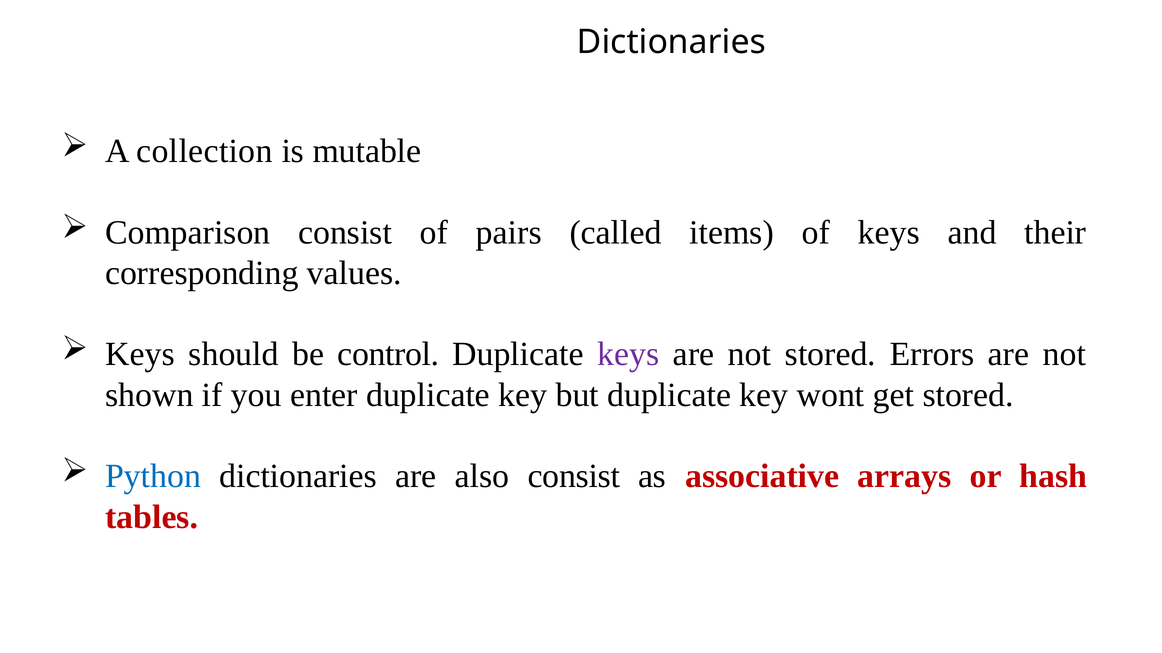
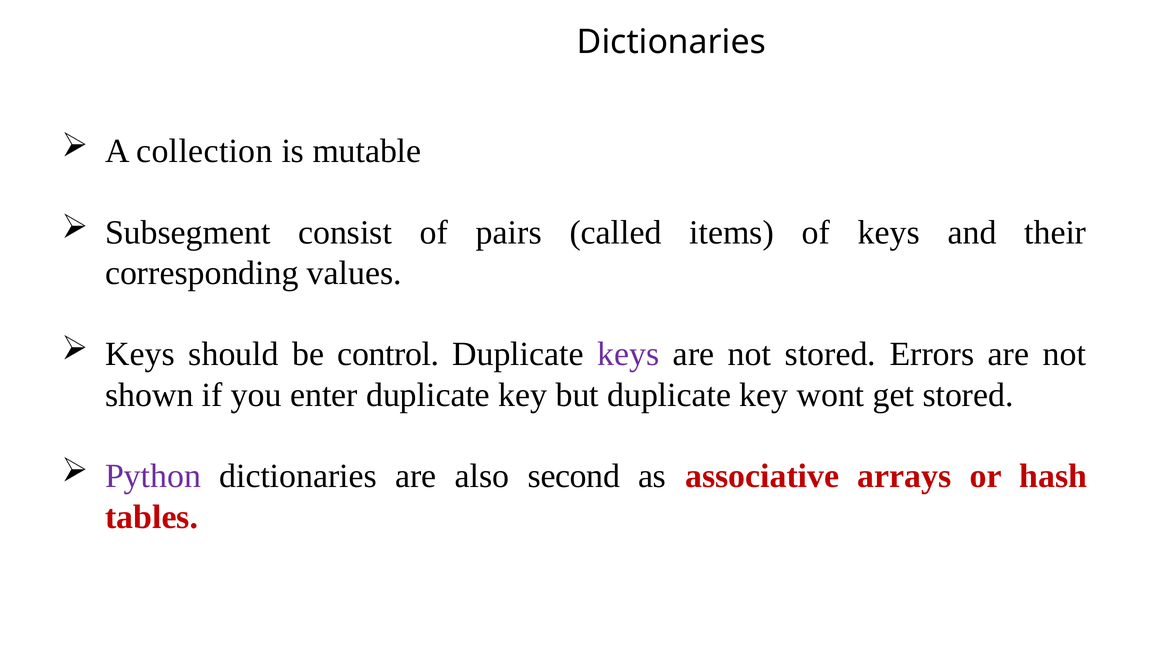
Comparison: Comparison -> Subsegment
Python colour: blue -> purple
also consist: consist -> second
